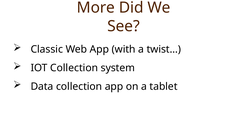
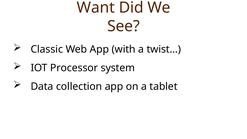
More: More -> Want
IOT Collection: Collection -> Processor
